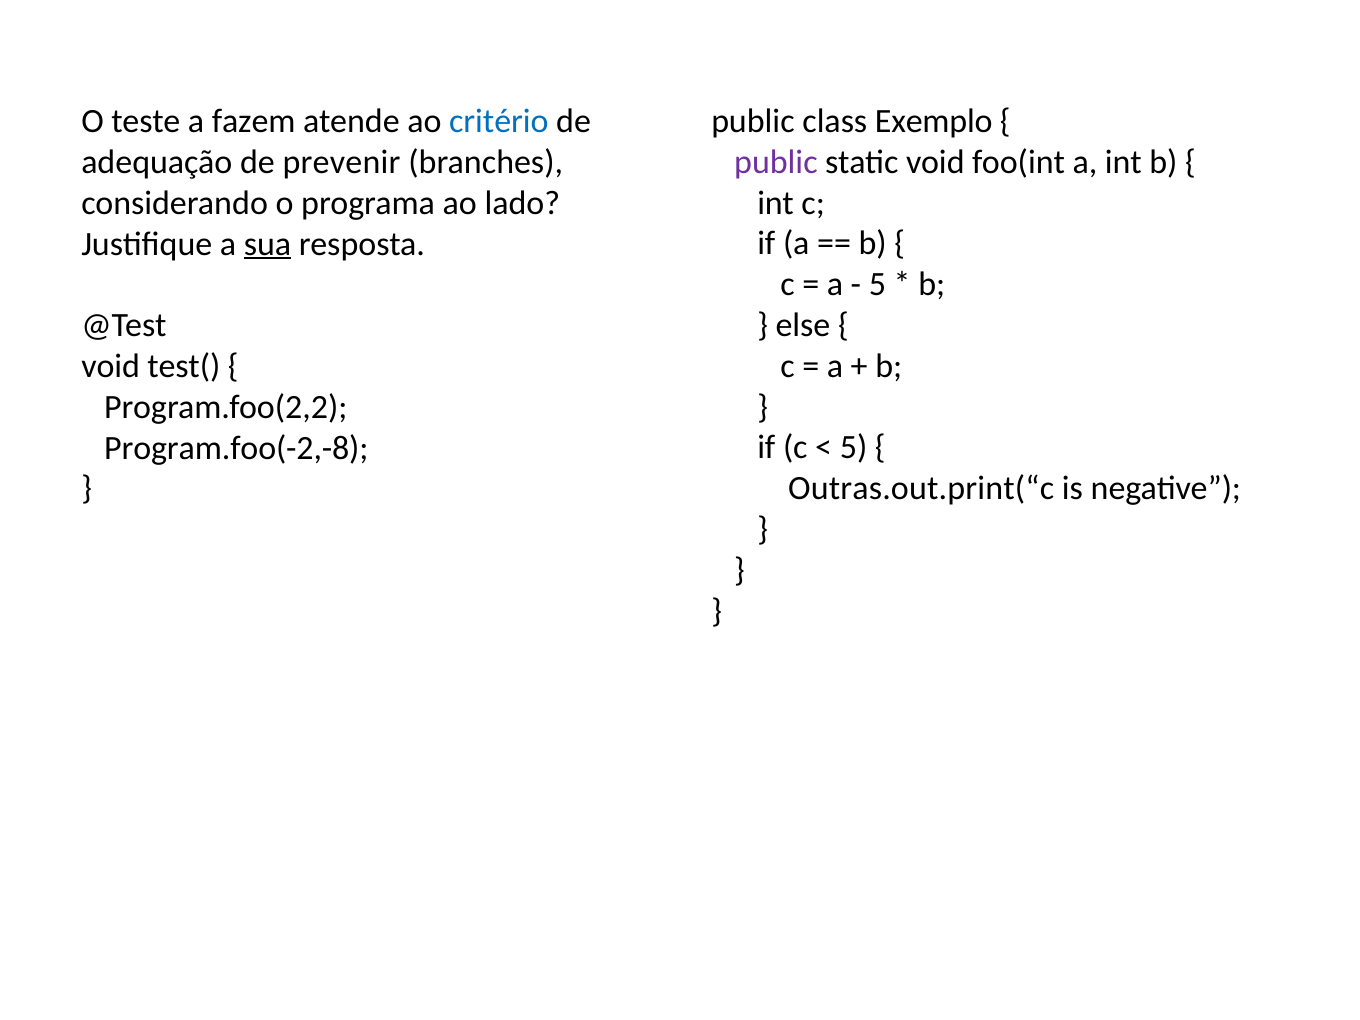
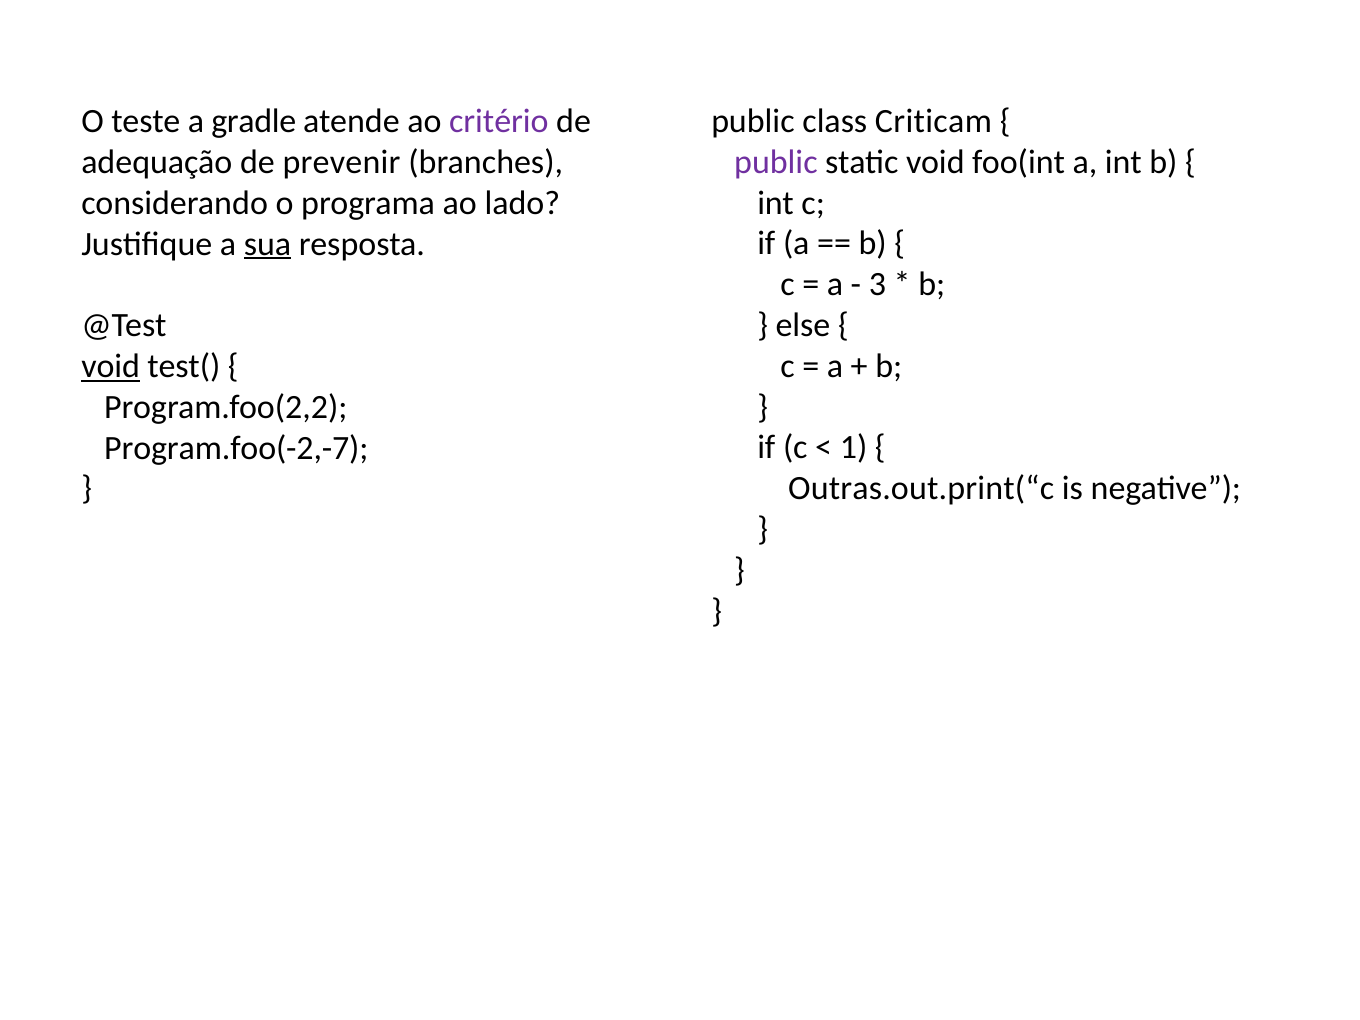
fazem: fazem -> gradle
critério colour: blue -> purple
Exemplo: Exemplo -> Criticam
5 at (877, 285): 5 -> 3
void at (111, 366) underline: none -> present
Program.foo(-2,-8: Program.foo(-2,-8 -> Program.foo(-2,-7
5 at (854, 448): 5 -> 1
